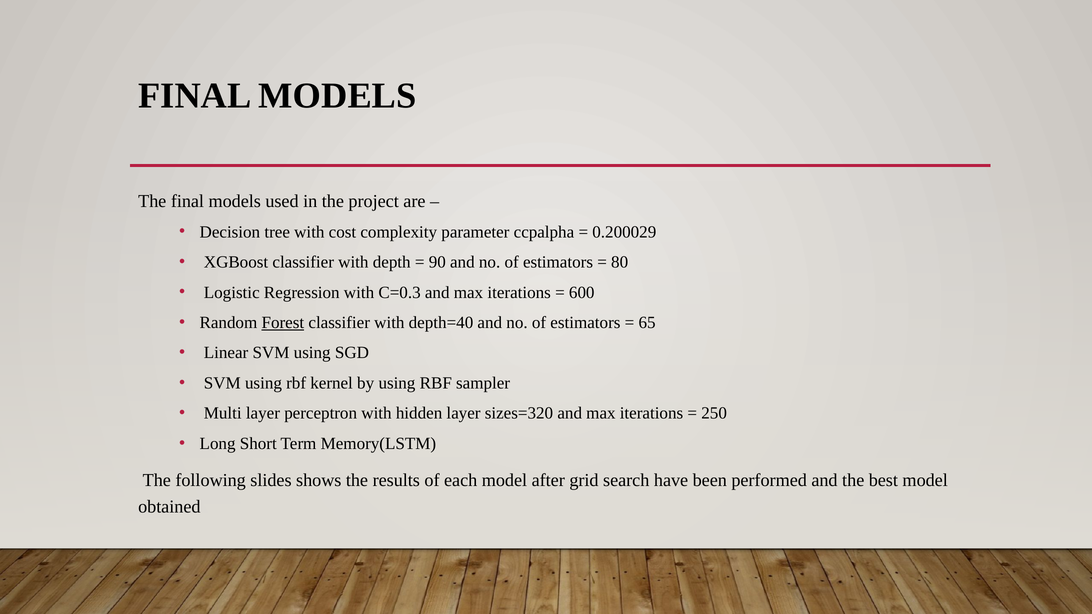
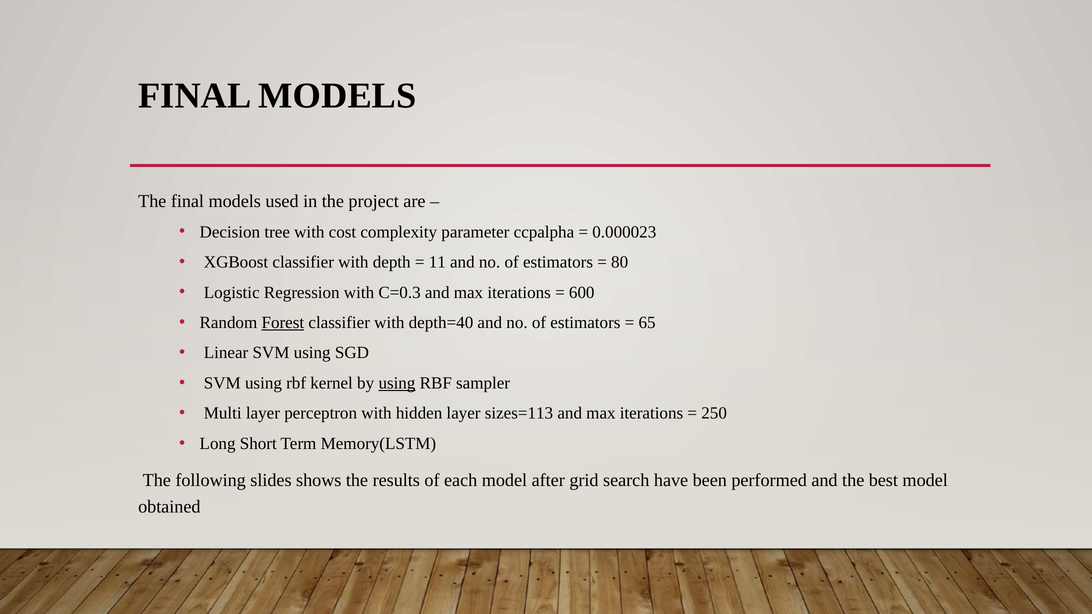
0.200029: 0.200029 -> 0.000023
90: 90 -> 11
using at (397, 383) underline: none -> present
sizes=320: sizes=320 -> sizes=113
